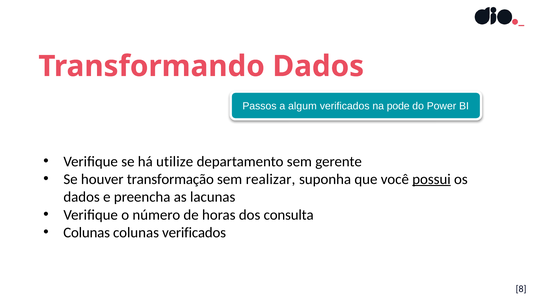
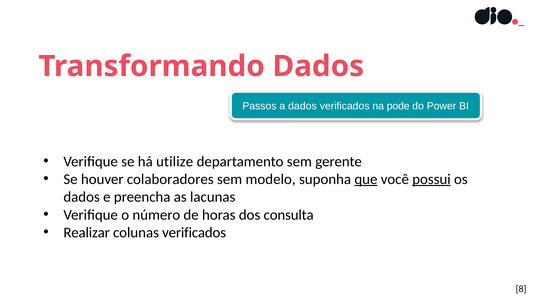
a algum: algum -> dados
transformação: transformação -> colaboradores
realizar: realizar -> modelo
que underline: none -> present
Colunas at (87, 233): Colunas -> Realizar
